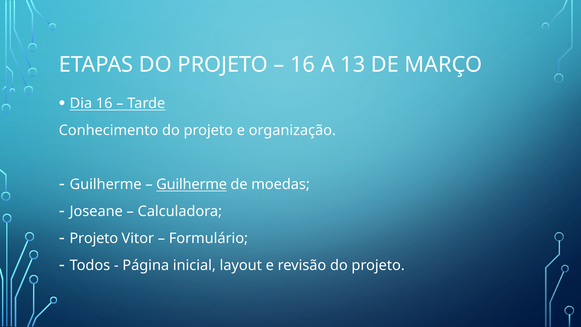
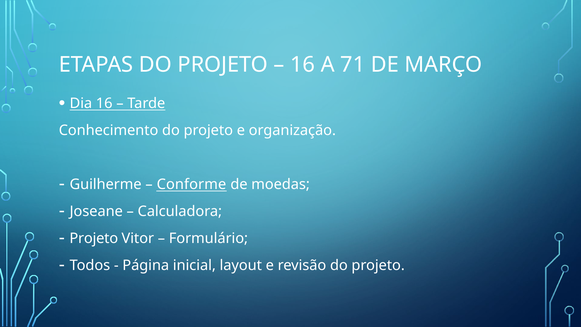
13: 13 -> 71
Guilherme at (192, 184): Guilherme -> Conforme
